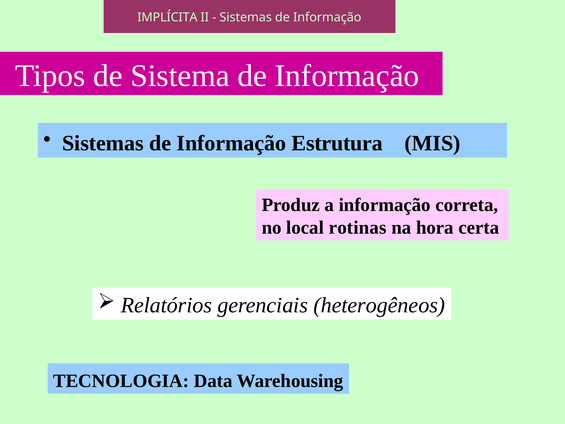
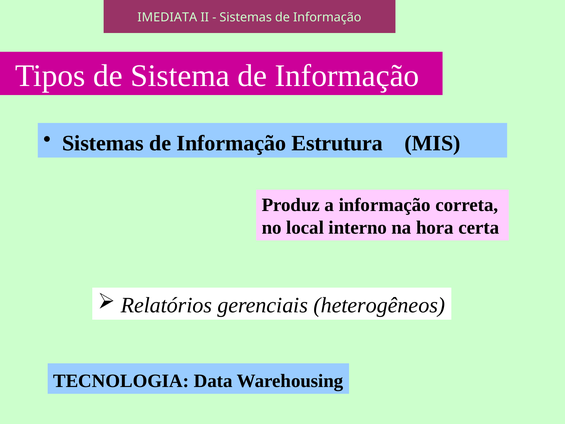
IMPLÍCITA: IMPLÍCITA -> IMEDIATA
rotinas: rotinas -> interno
